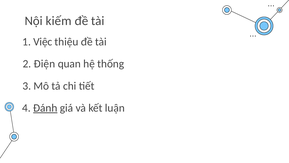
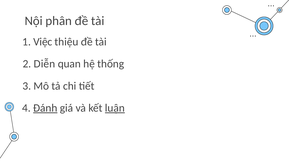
kiếm: kiếm -> phân
Điện: Điện -> Diễn
luận underline: none -> present
